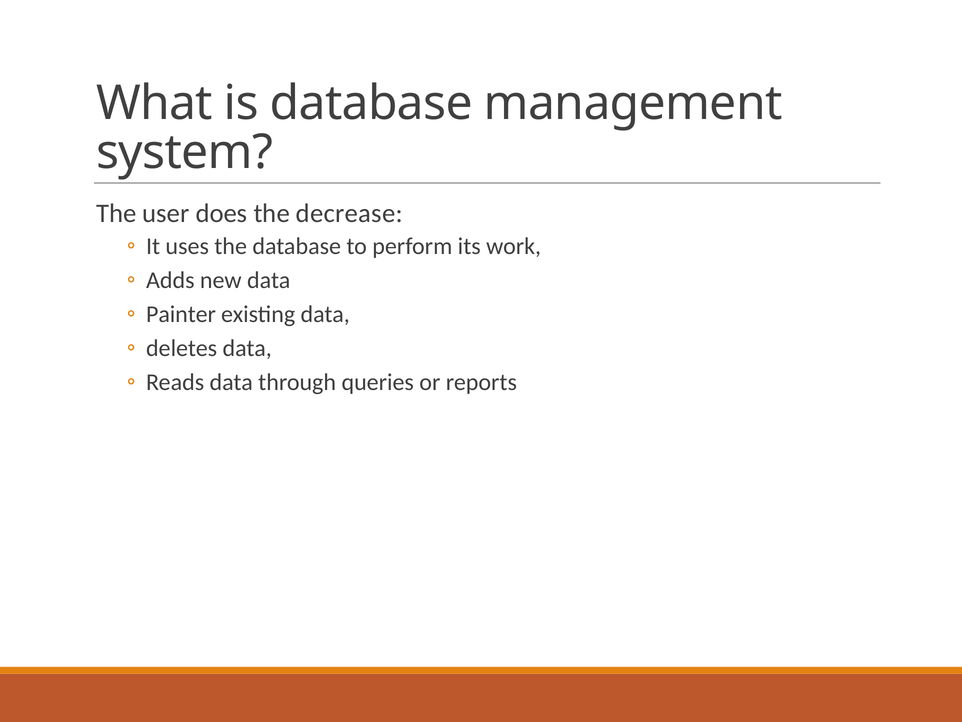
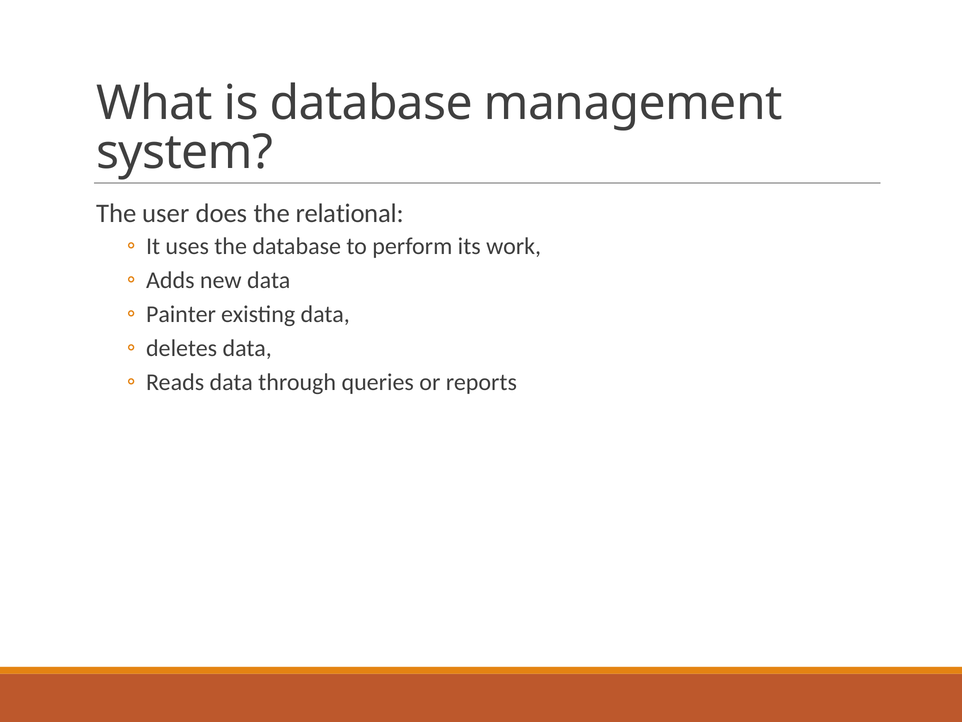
decrease: decrease -> relational
